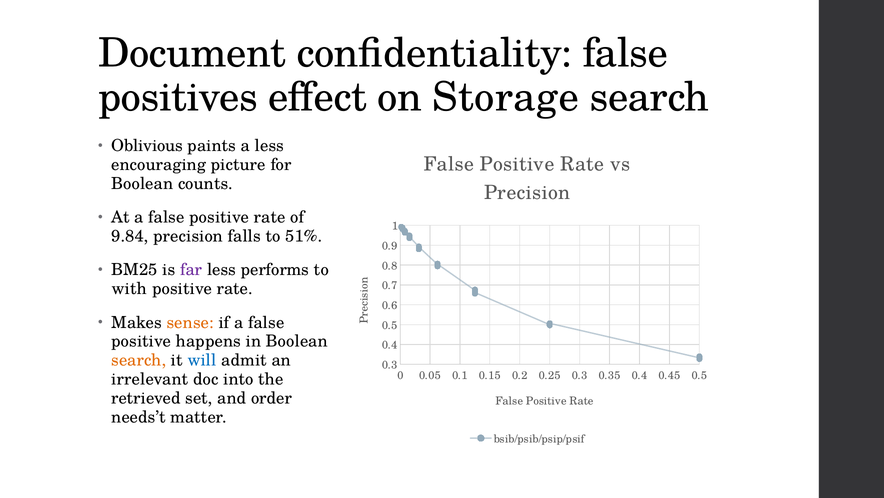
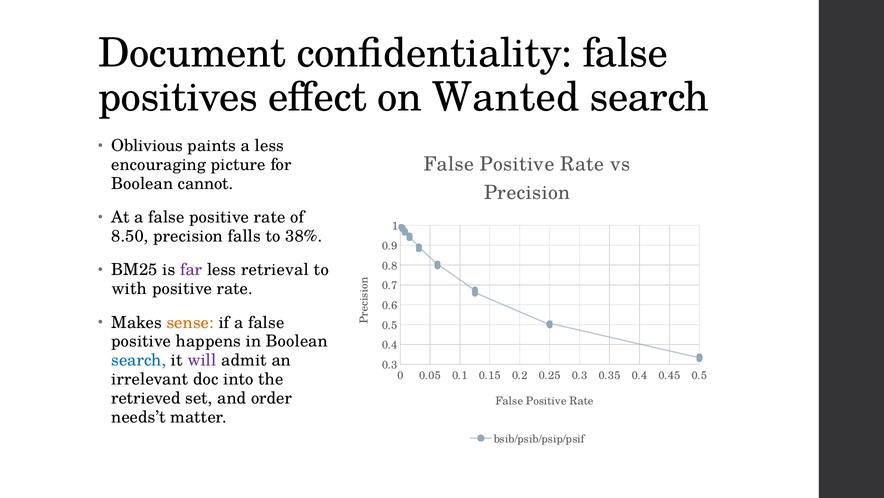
Storage: Storage -> Wanted
counts: counts -> cannot
9.84: 9.84 -> 8.50
51%: 51% -> 38%
performs: performs -> retrieval
search at (139, 360) colour: orange -> blue
will colour: blue -> purple
